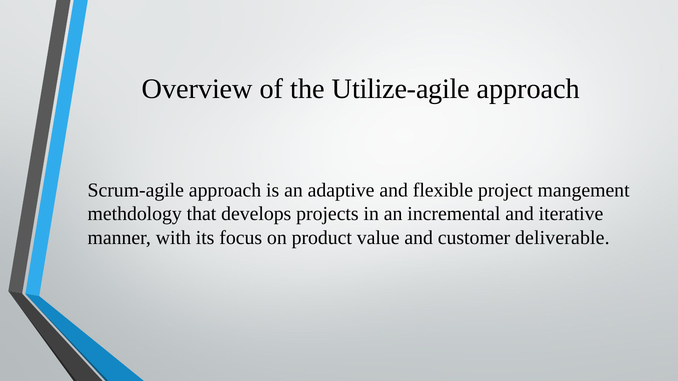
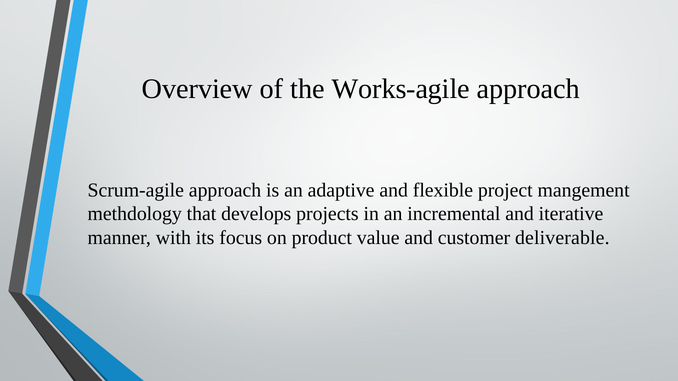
Utilize-agile: Utilize-agile -> Works-agile
